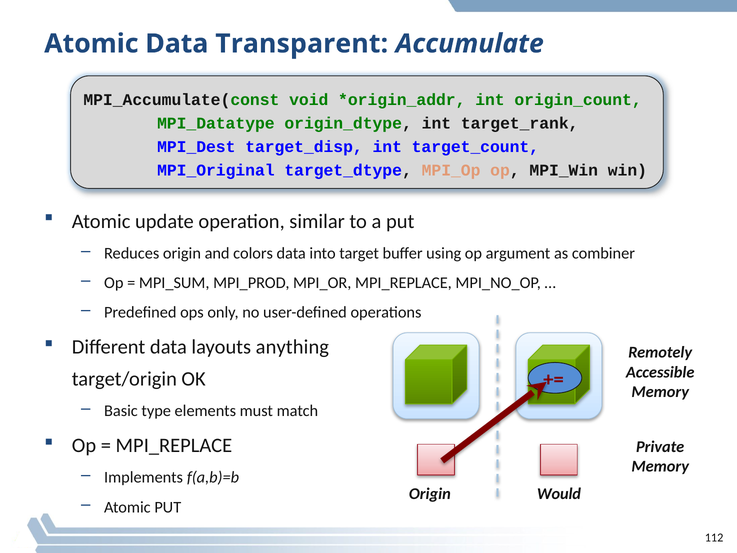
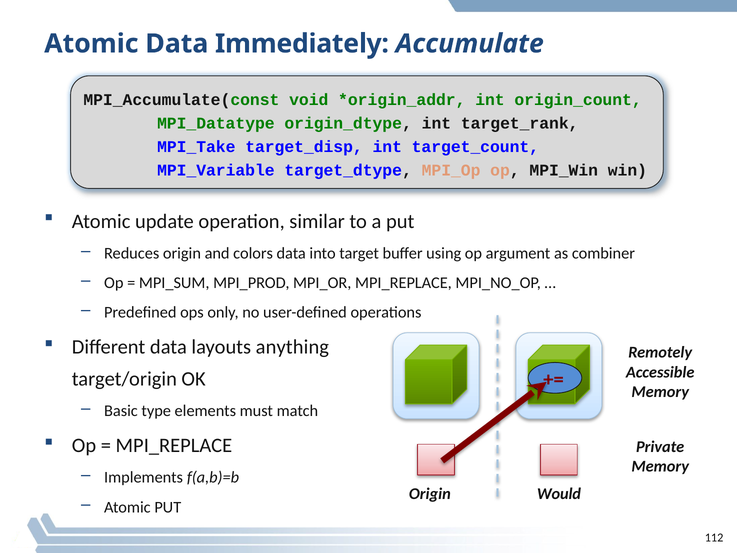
Transparent: Transparent -> Immediately
MPI_Dest: MPI_Dest -> MPI_Take
MPI_Original: MPI_Original -> MPI_Variable
